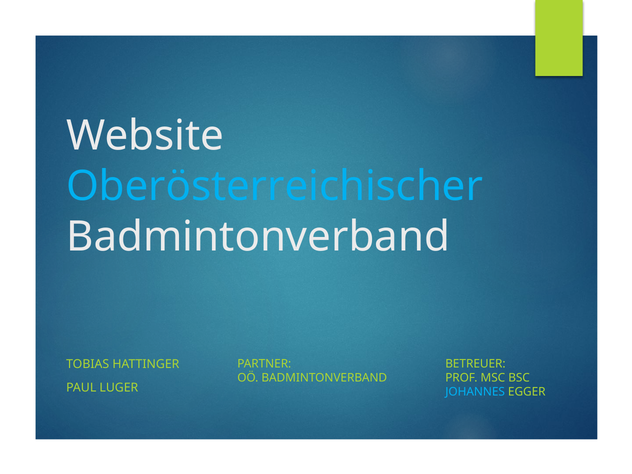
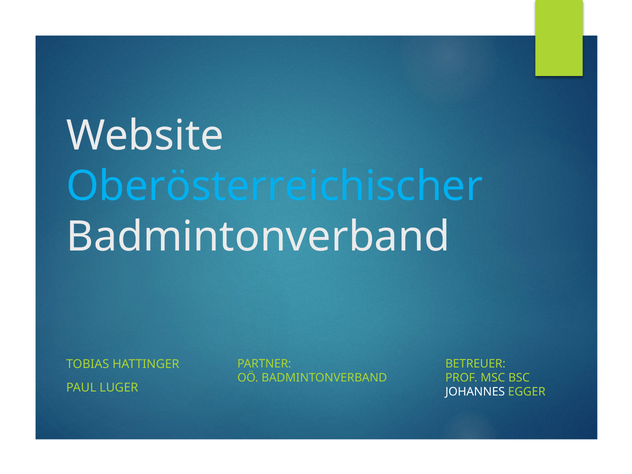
JOHANNES colour: light blue -> white
